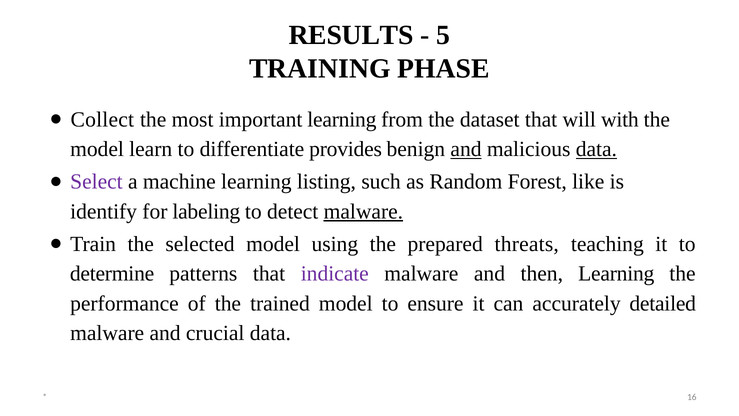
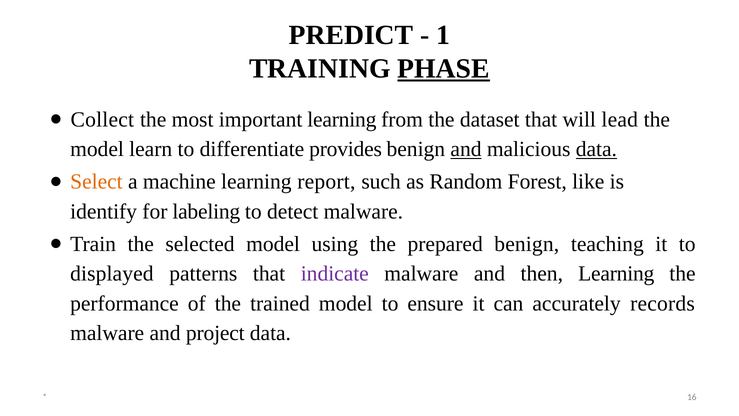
RESULTS: RESULTS -> PREDICT
5: 5 -> 1
PHASE underline: none -> present
with: with -> lead
Select colour: purple -> orange
listing: listing -> report
malware at (363, 211) underline: present -> none
prepared threats: threats -> benign
determine: determine -> displayed
detailed: detailed -> records
crucial: crucial -> project
